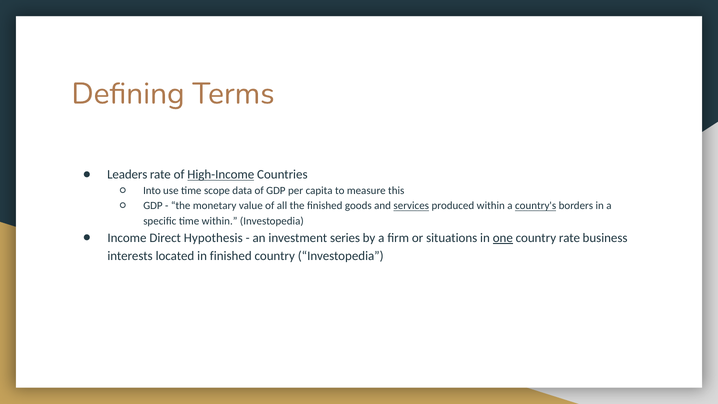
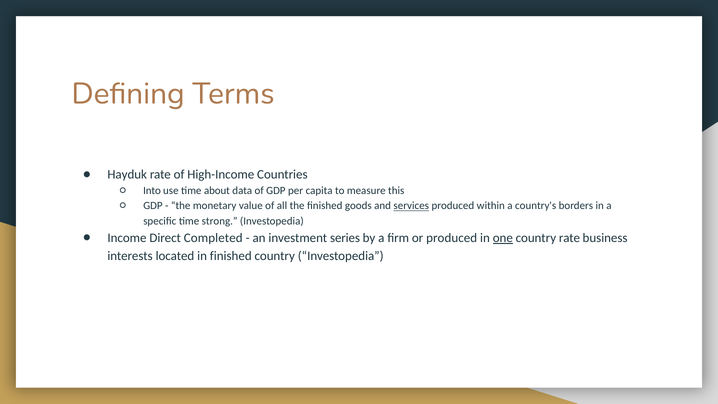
Leaders: Leaders -> Hayduk
High-Income underline: present -> none
scope: scope -> about
country's underline: present -> none
time within: within -> strong
Hypothesis: Hypothesis -> Completed
or situations: situations -> produced
